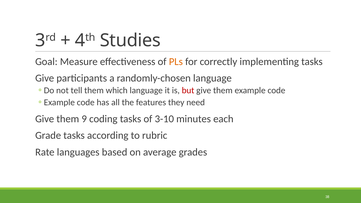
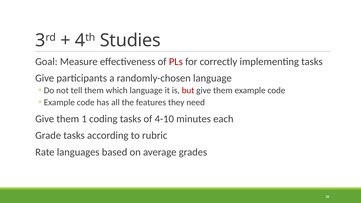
PLs colour: orange -> red
9: 9 -> 1
3-10: 3-10 -> 4-10
